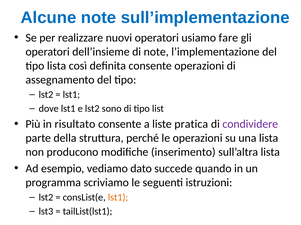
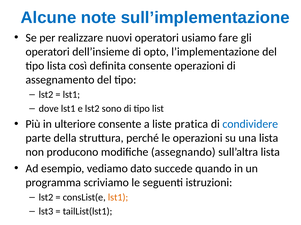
di note: note -> opto
risultato: risultato -> ulteriore
condividere colour: purple -> blue
inserimento: inserimento -> assegnando
